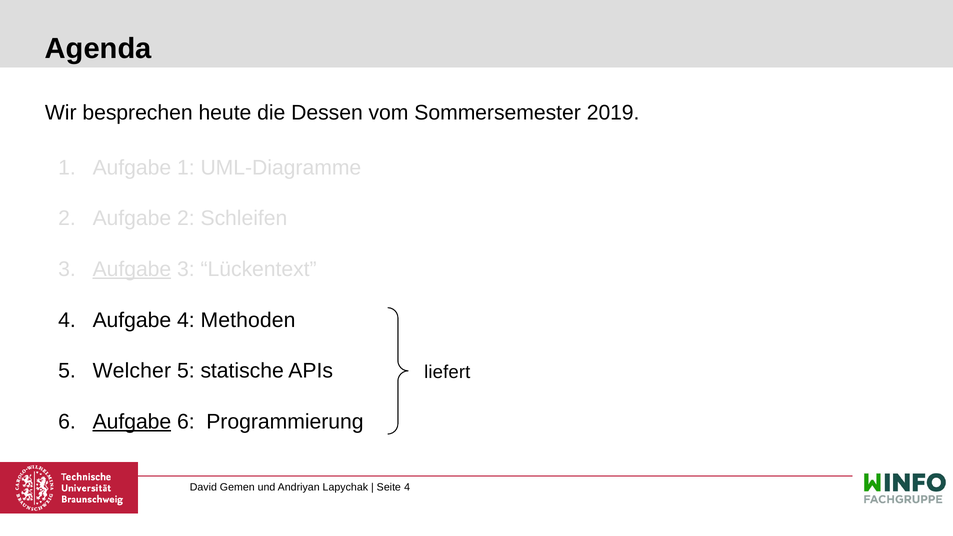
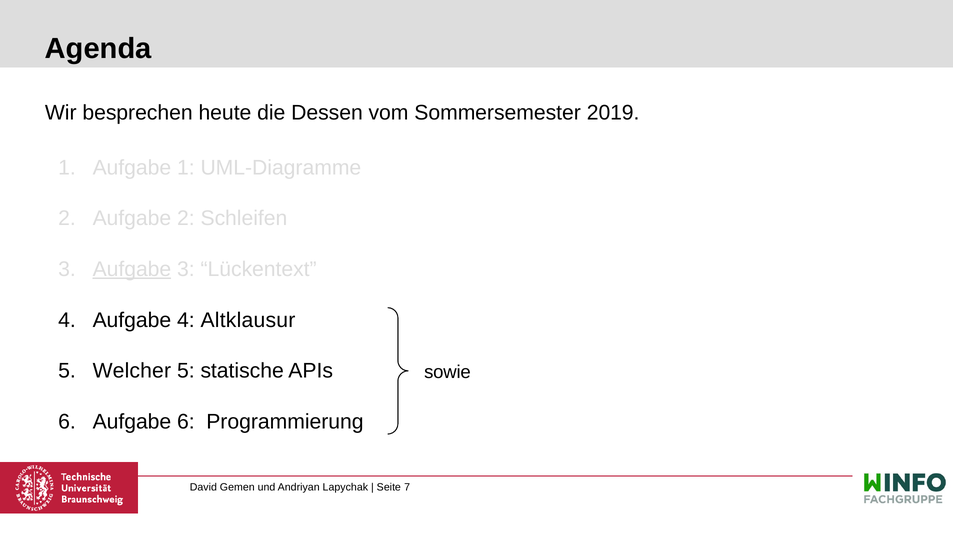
Methoden: Methoden -> Altklausur
liefert: liefert -> sowie
Aufgabe at (132, 422) underline: present -> none
4 at (407, 487): 4 -> 7
